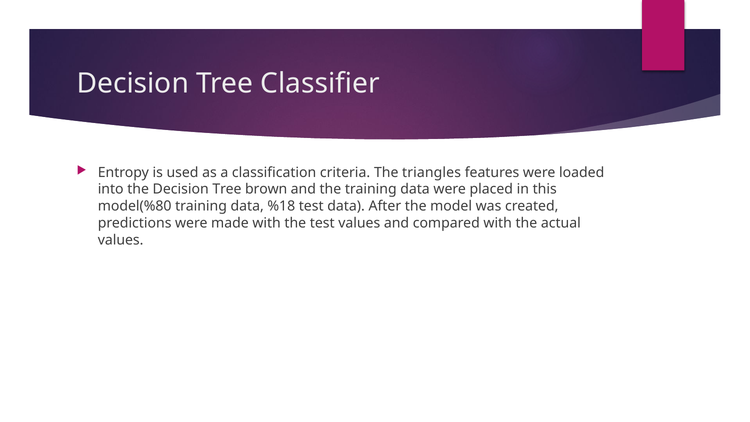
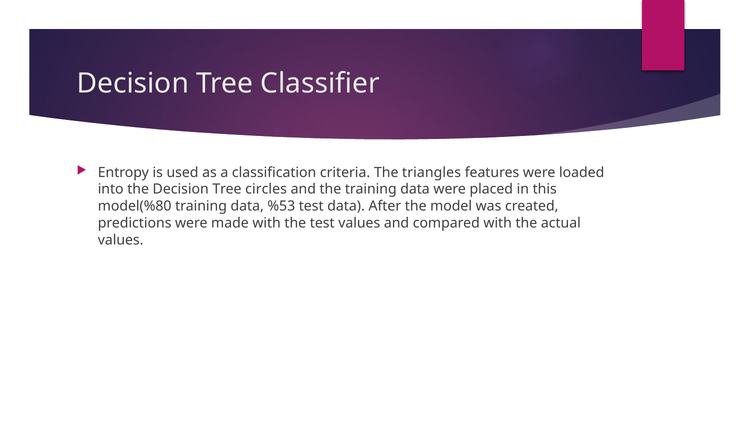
brown: brown -> circles
%18: %18 -> %53
